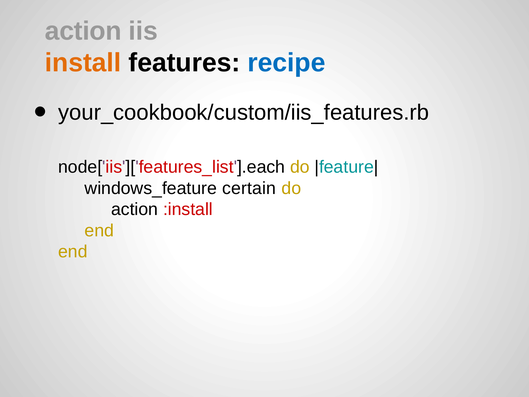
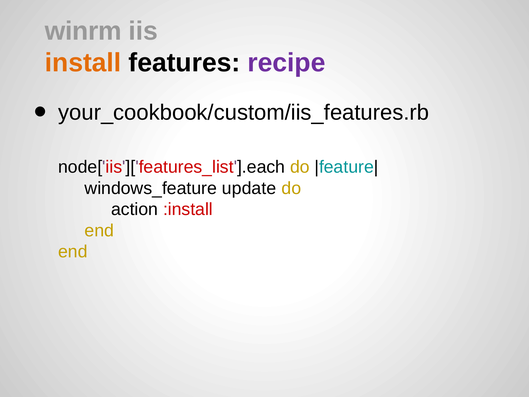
action at (83, 31): action -> winrm
recipe colour: blue -> purple
certain: certain -> update
